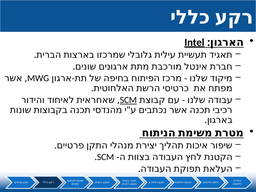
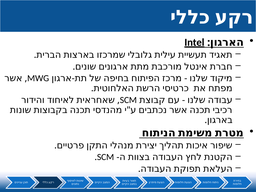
SCM at (128, 100) underline: present -> none
